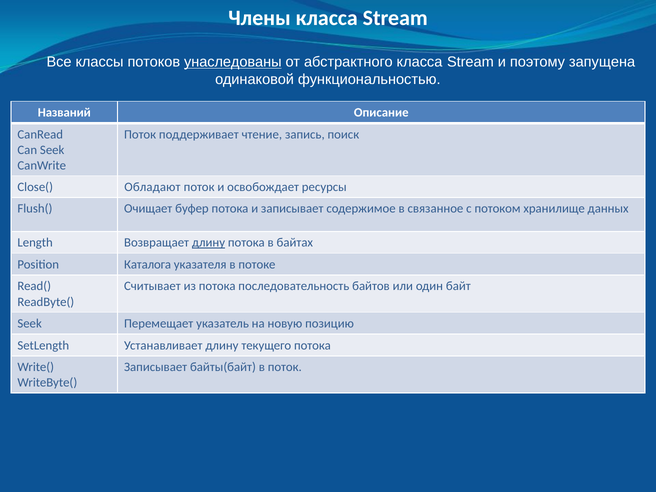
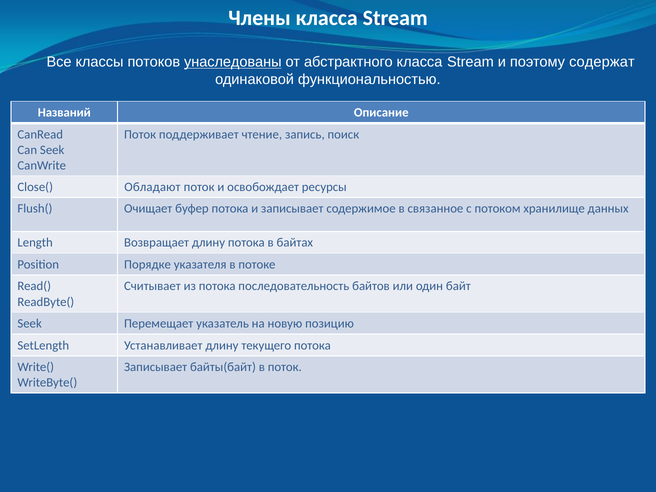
запущена: запущена -> содержат
длину at (208, 243) underline: present -> none
Каталога: Каталога -> Порядке
